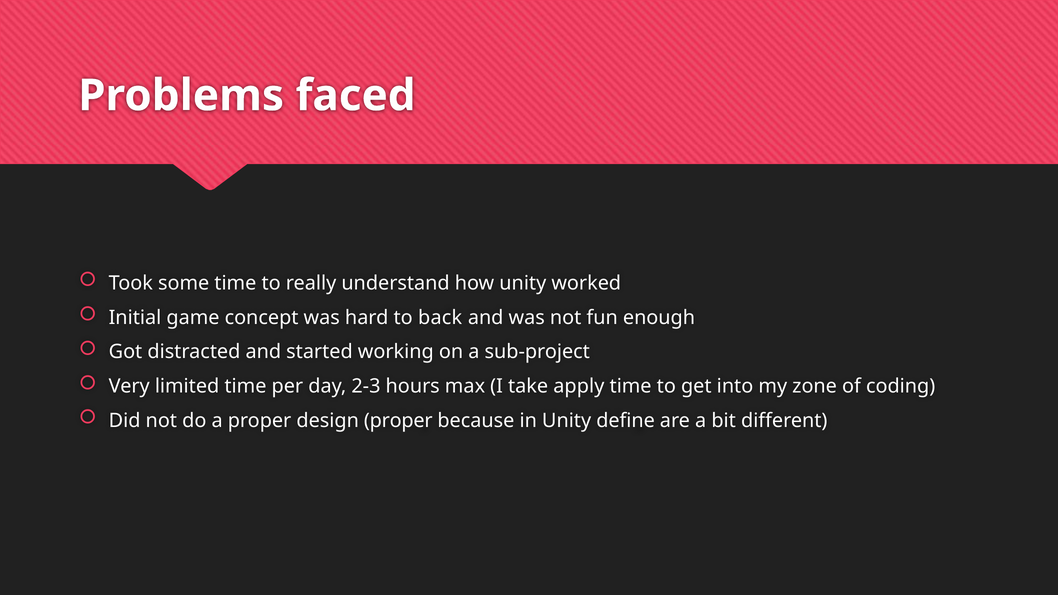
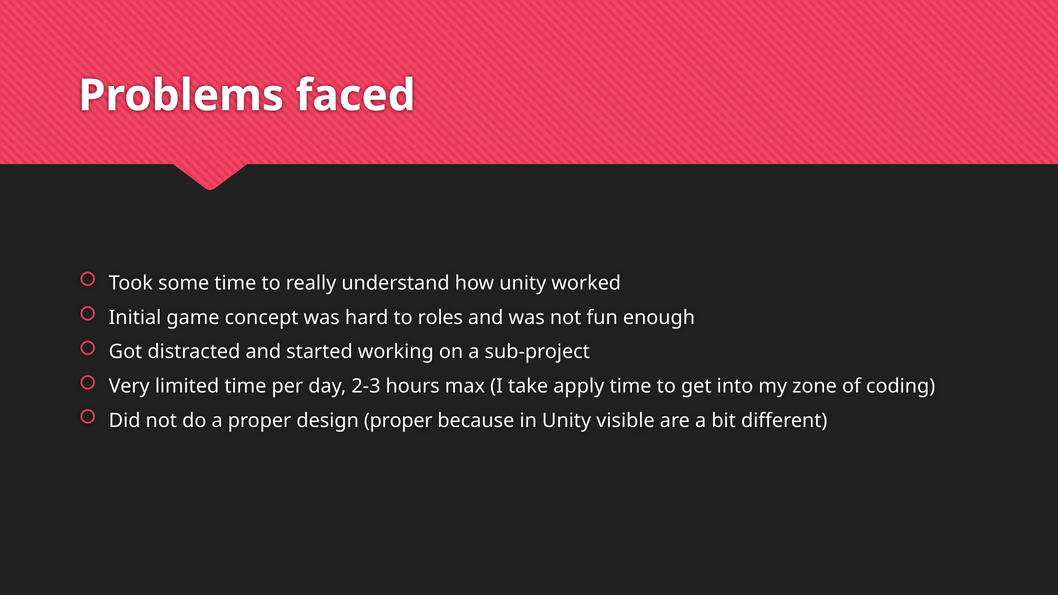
back: back -> roles
define: define -> visible
